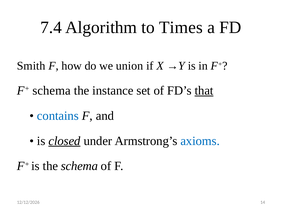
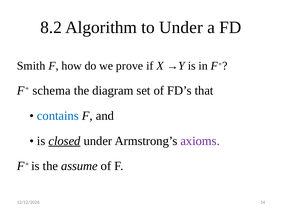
7.4: 7.4 -> 8.2
to Times: Times -> Under
union: union -> prove
instance: instance -> diagram
that underline: present -> none
axioms colour: blue -> purple
the schema: schema -> assume
